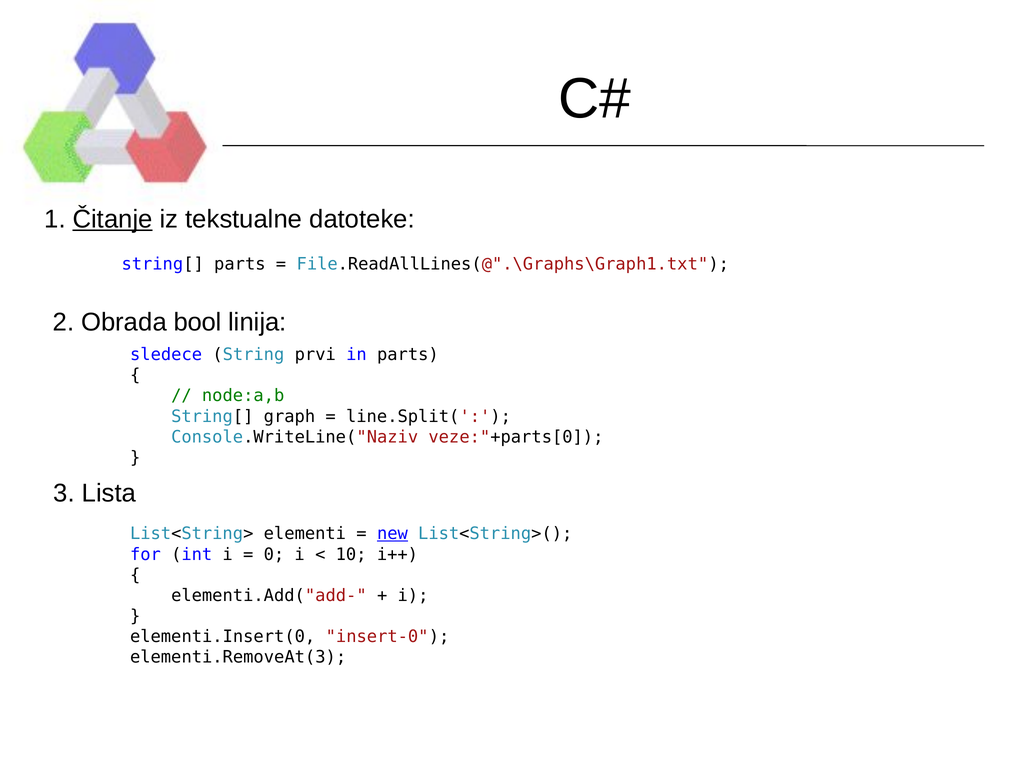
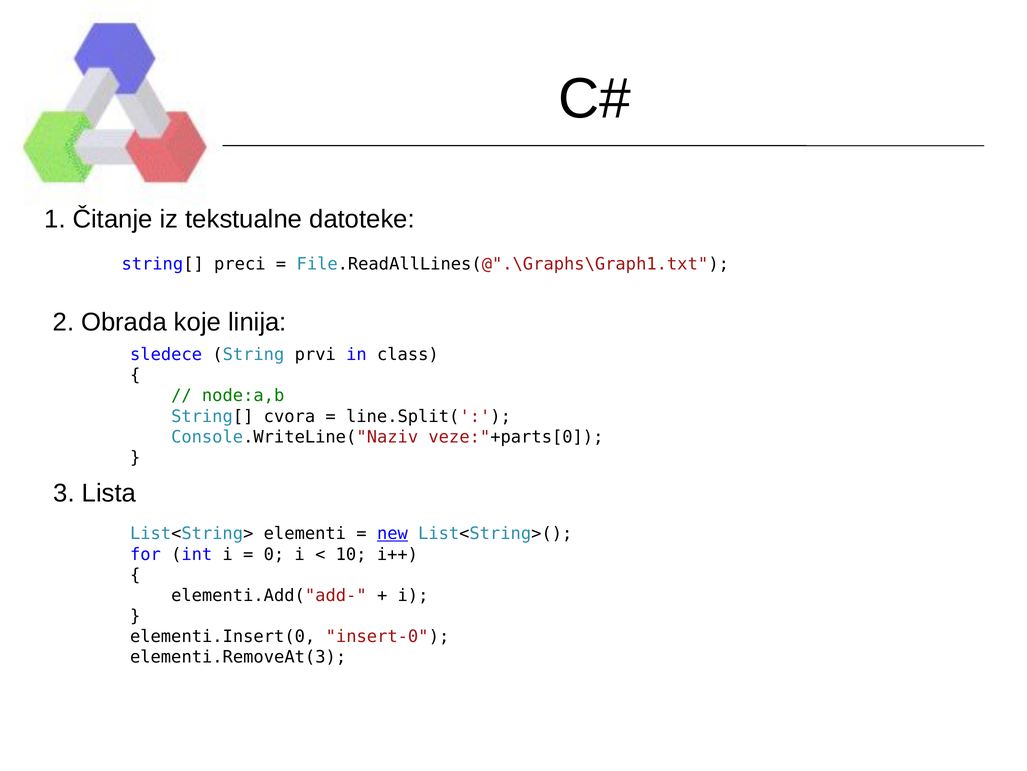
Čitanje underline: present -> none
string[ parts: parts -> preci
bool: bool -> koje
in parts: parts -> class
graph: graph -> cvora
